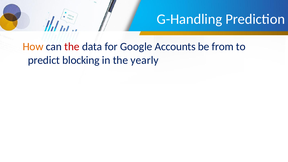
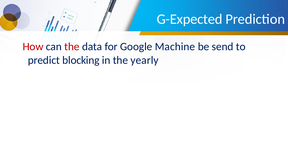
G-Handling: G-Handling -> G-Expected
How colour: orange -> red
Accounts: Accounts -> Machine
from: from -> send
